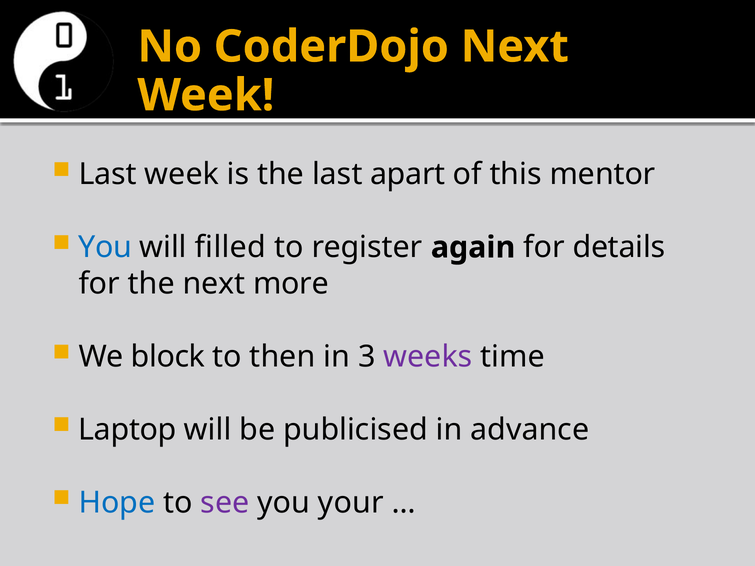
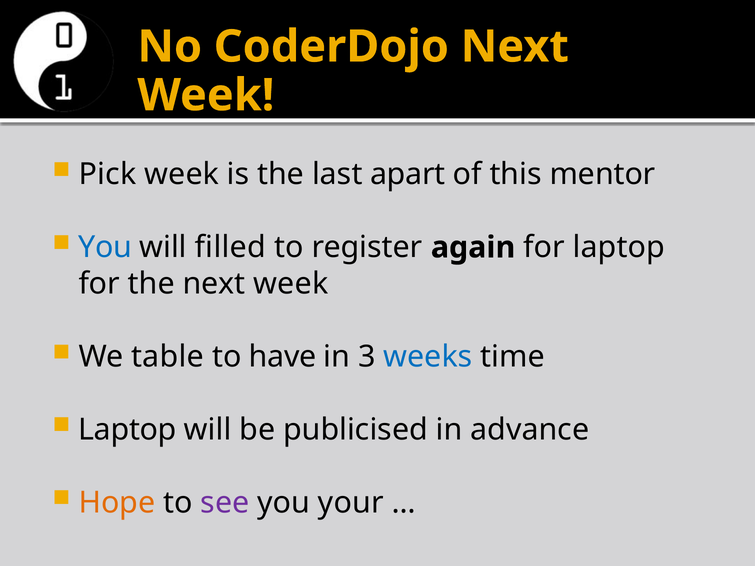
Last at (108, 174): Last -> Pick
for details: details -> laptop
the next more: more -> week
block: block -> table
then: then -> have
weeks colour: purple -> blue
Hope colour: blue -> orange
